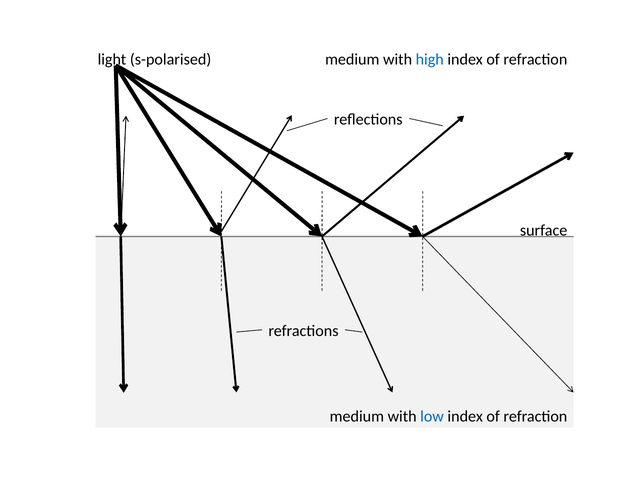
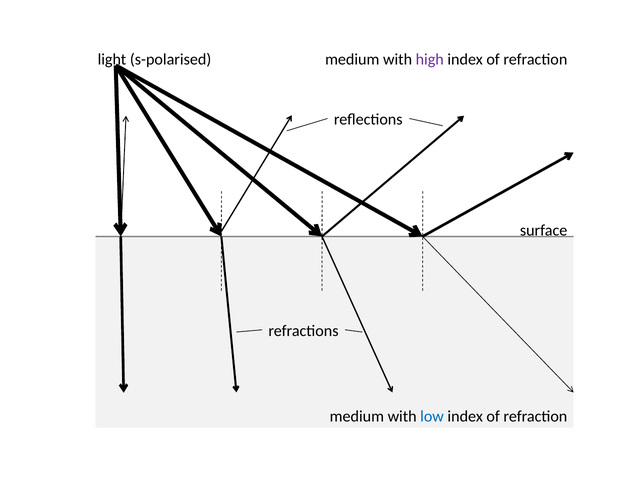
high colour: blue -> purple
